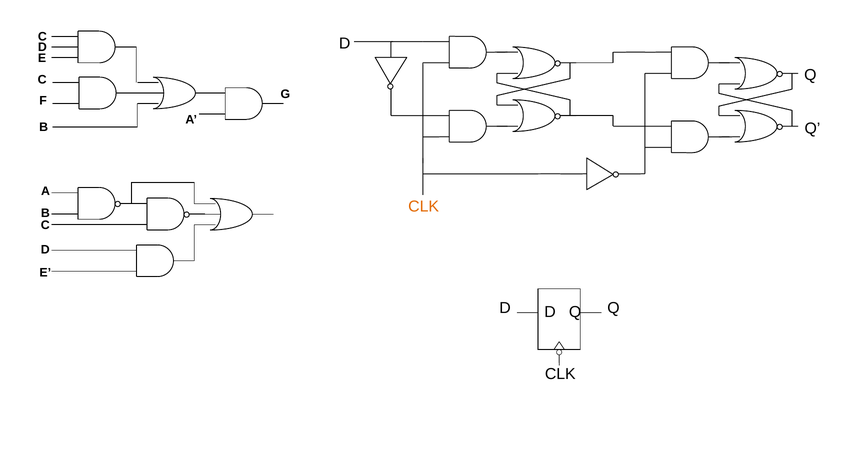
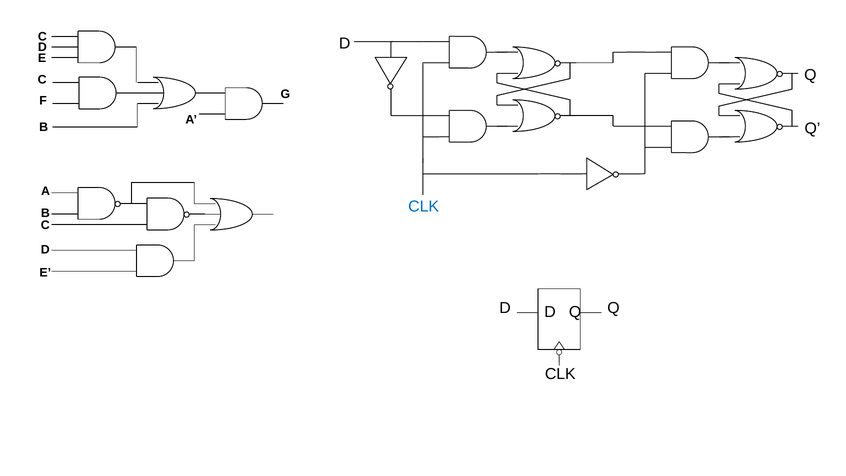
CLK at (424, 206) colour: orange -> blue
